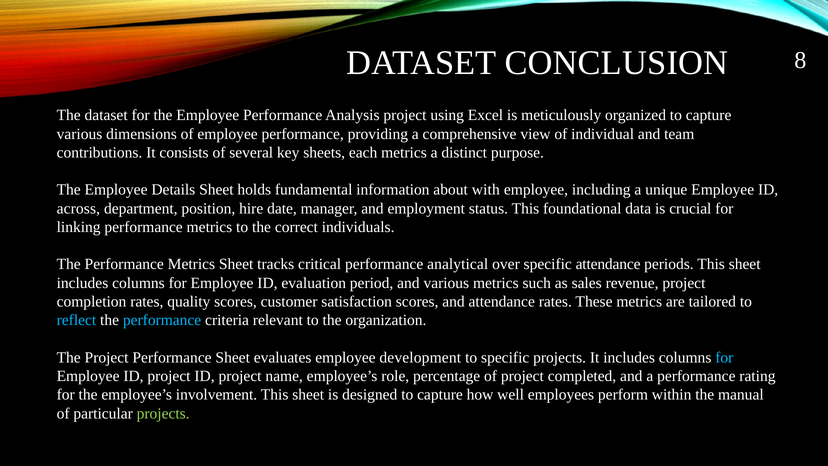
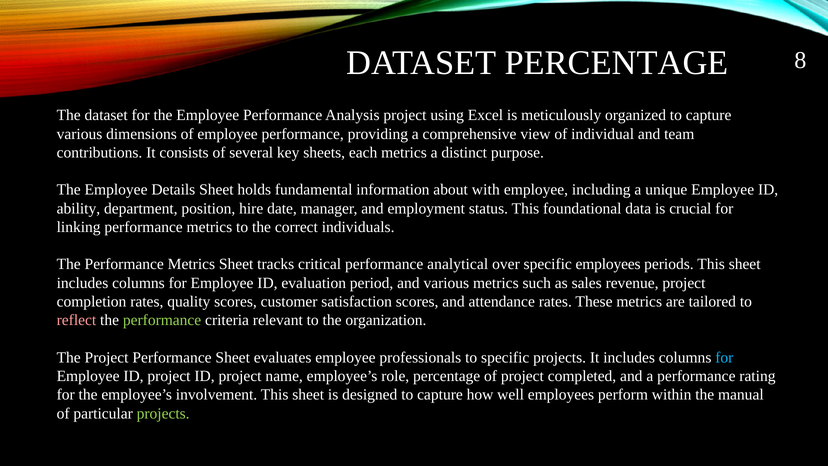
DATASET CONCLUSION: CONCLUSION -> PERCENTAGE
across: across -> ability
specific attendance: attendance -> employees
reflect colour: light blue -> pink
performance at (162, 320) colour: light blue -> light green
development: development -> professionals
